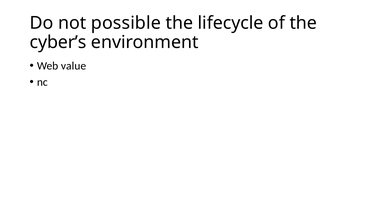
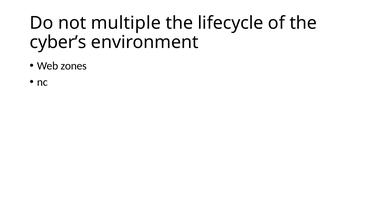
possible: possible -> multiple
value: value -> zones
